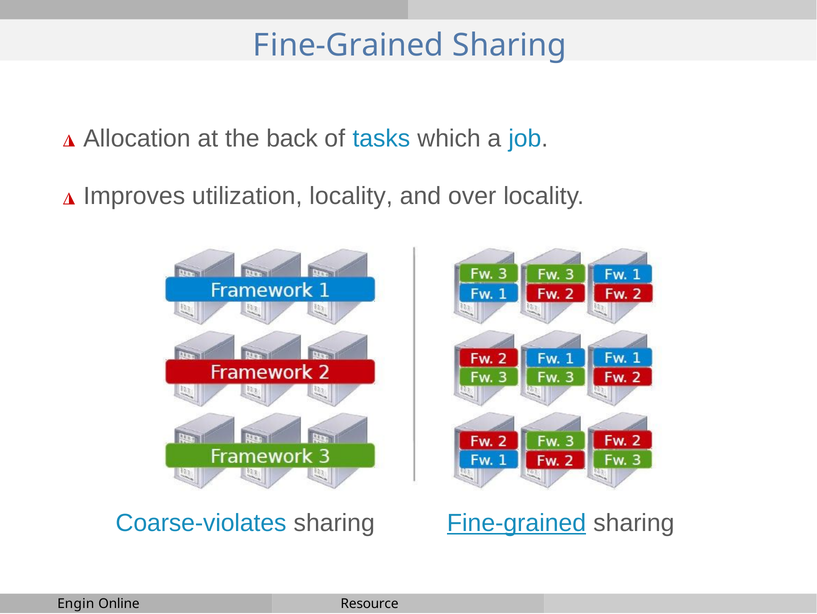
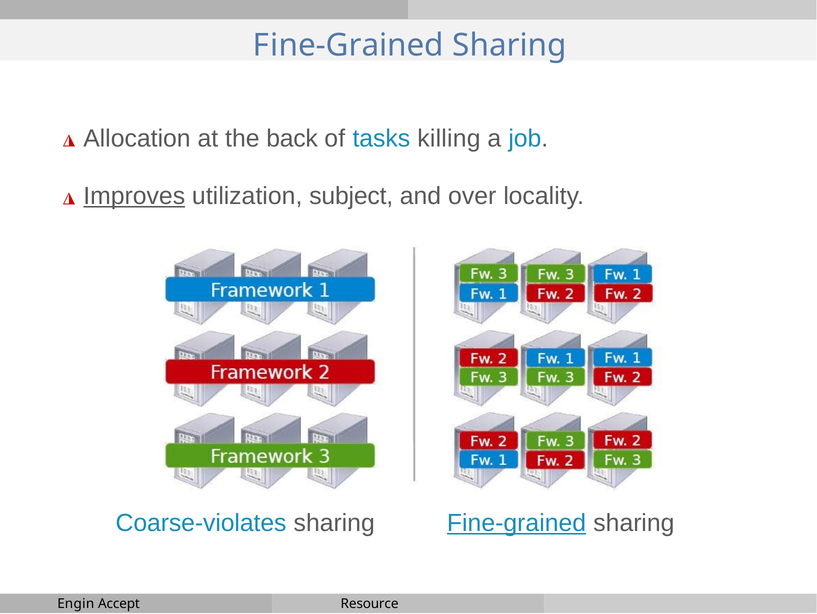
which: which -> killing
Improves underline: none -> present
utilization locality: locality -> subject
Online: Online -> Accept
